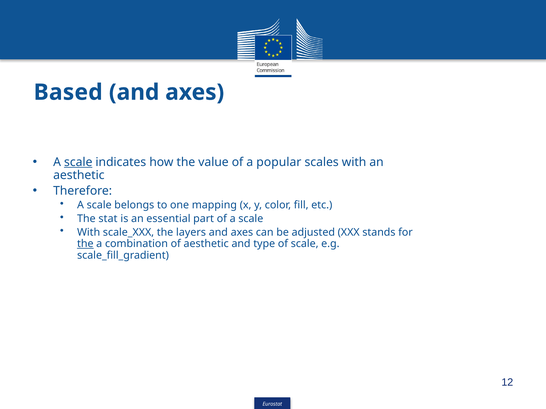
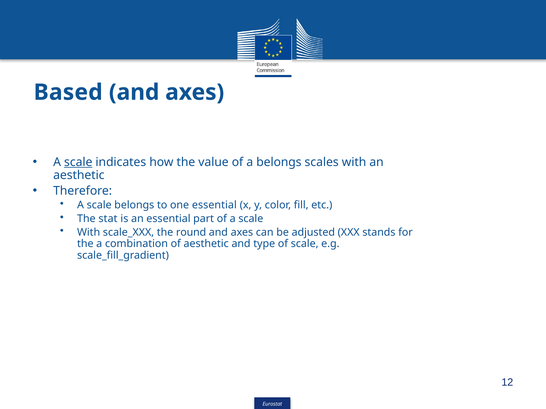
a popular: popular -> belongs
one mapping: mapping -> essential
layers: layers -> round
the at (85, 244) underline: present -> none
